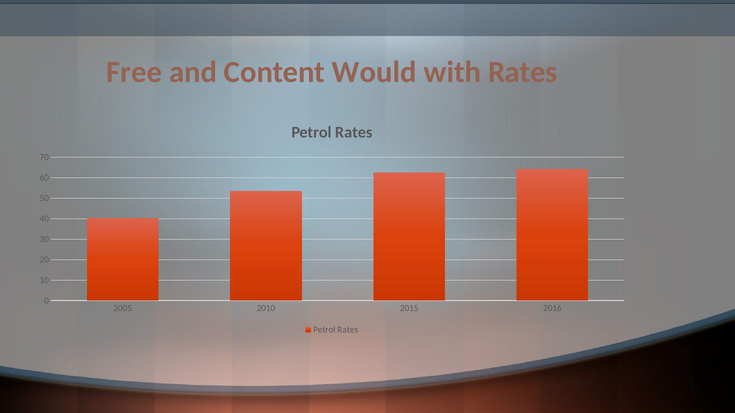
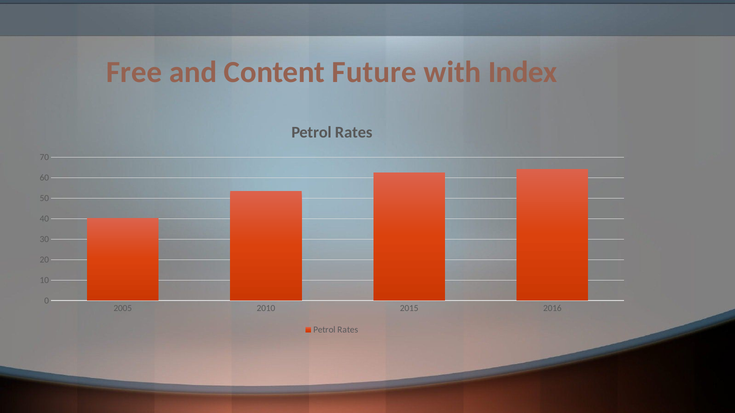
Would: Would -> Future
with Rates: Rates -> Index
